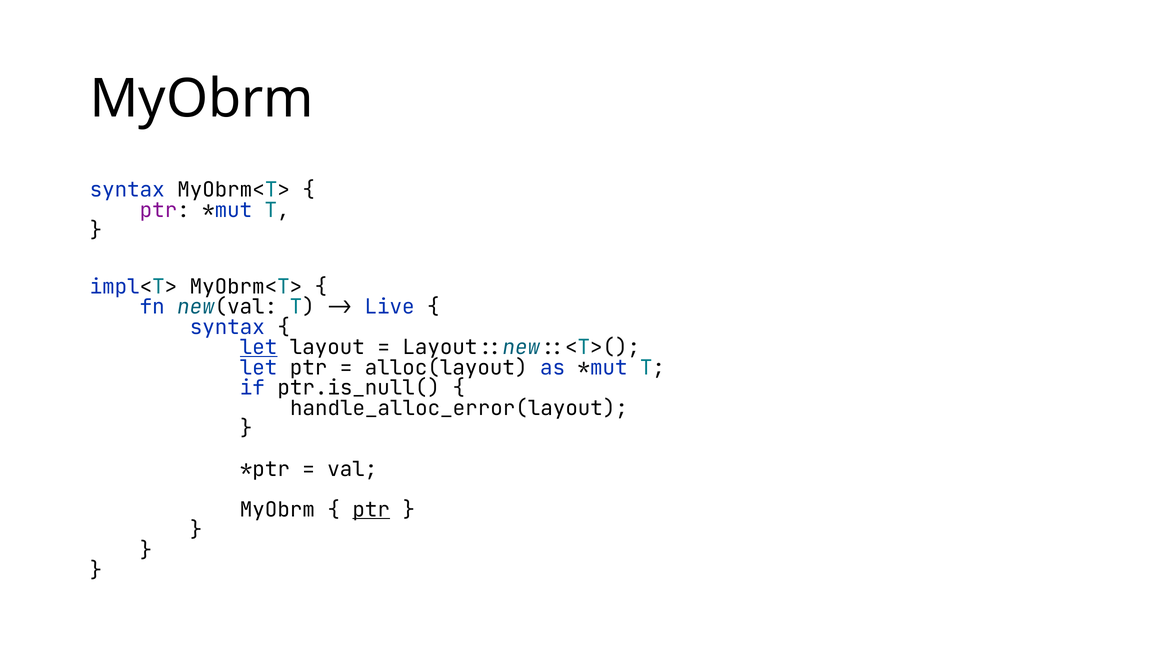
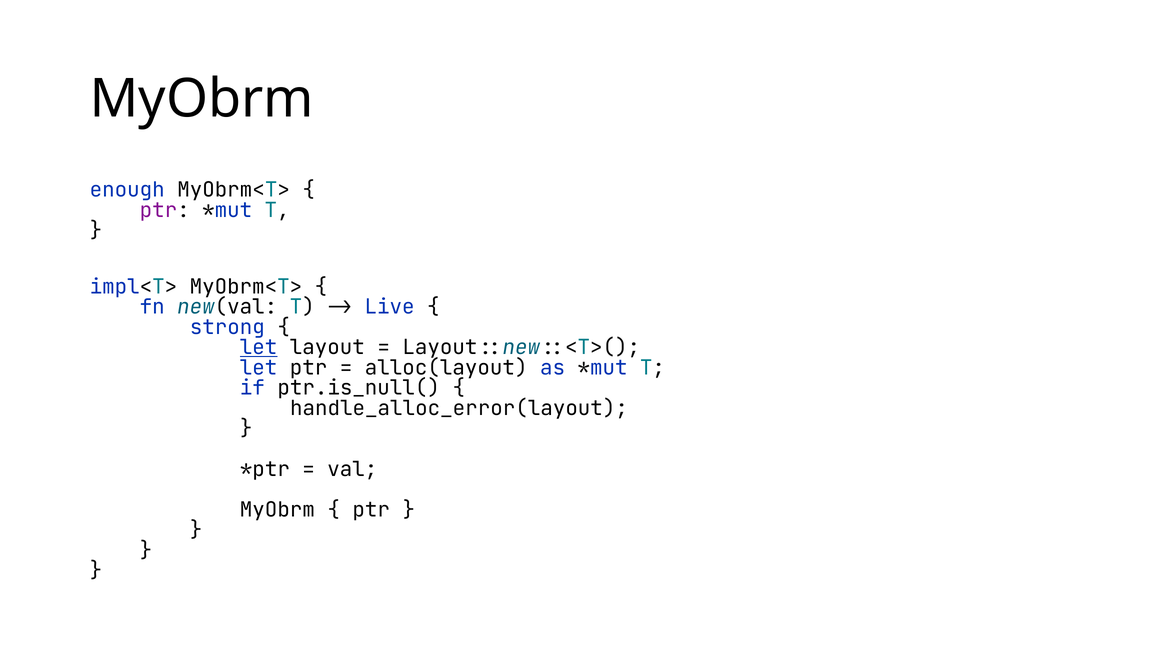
syntax at (127, 190): syntax -> enough
syntax at (227, 327): syntax -> strong
ptr at (371, 509) underline: present -> none
